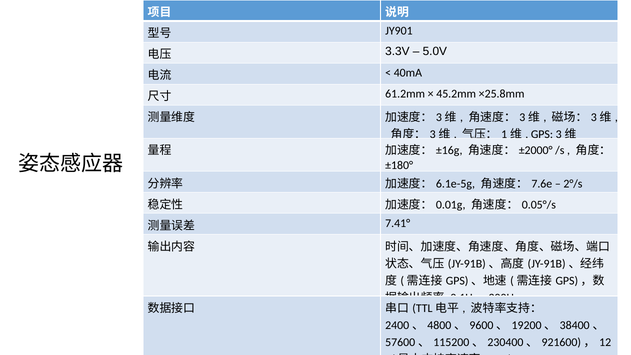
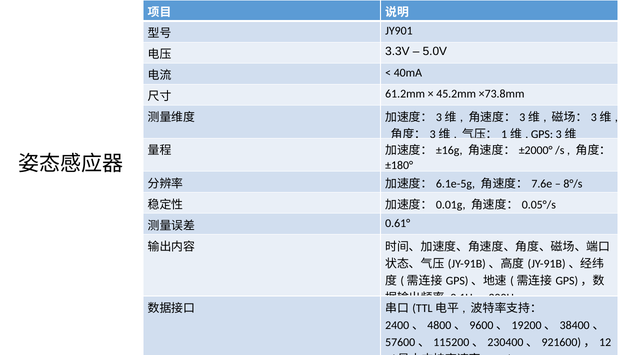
×25.8mm: ×25.8mm -> ×73.8mm
2°/s: 2°/s -> 8°/s
7.41°: 7.41° -> 0.61°
